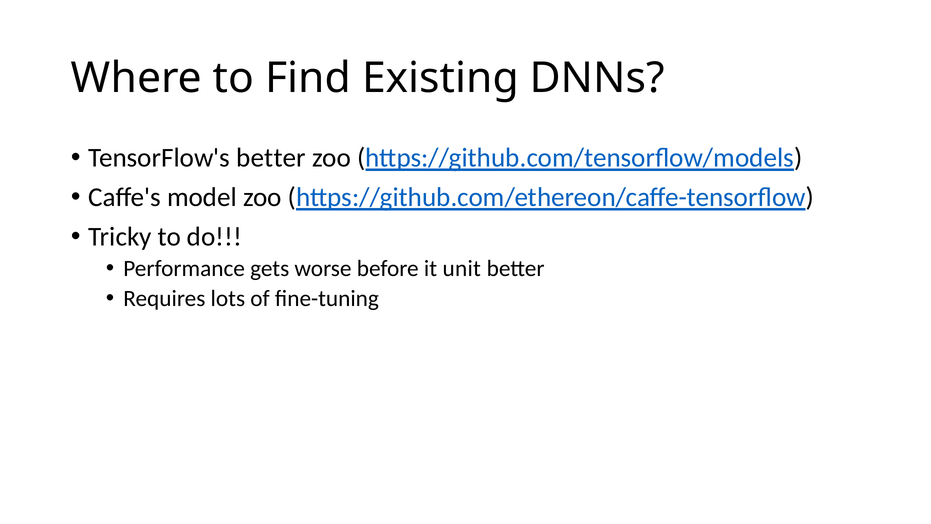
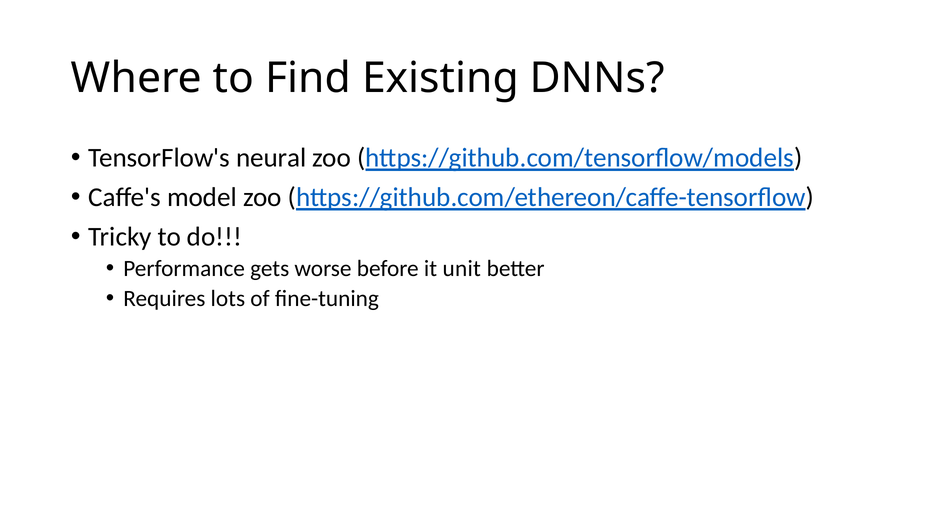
TensorFlow's better: better -> neural
